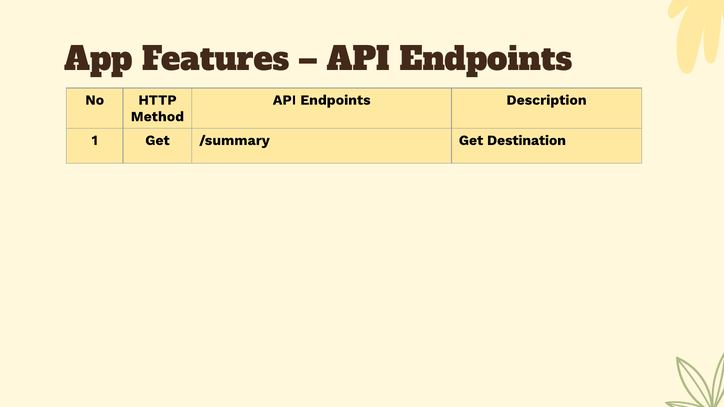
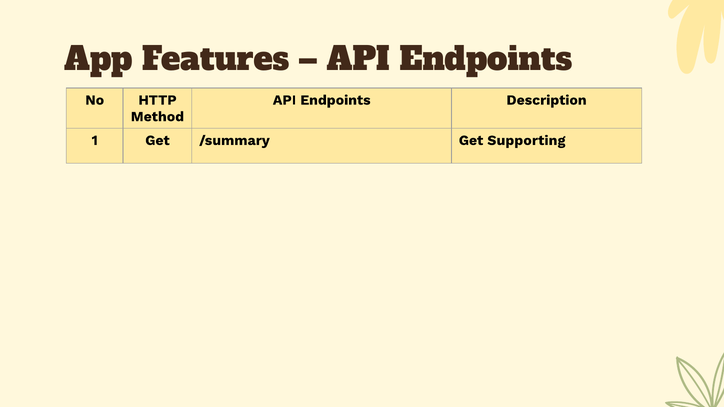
Destination: Destination -> Supporting
